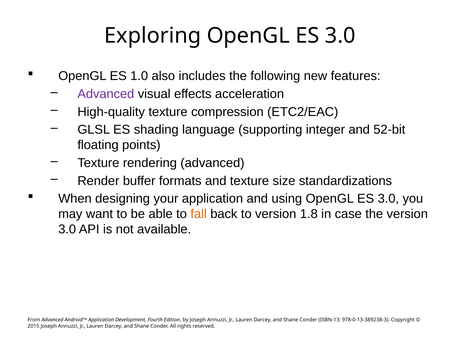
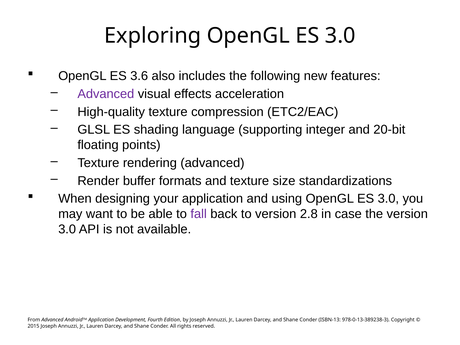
1.0: 1.0 -> 3.6
52-bit: 52-bit -> 20-bit
fall colour: orange -> purple
1.8: 1.8 -> 2.8
